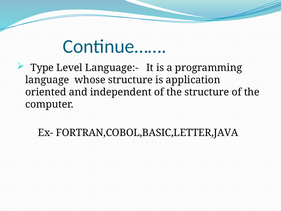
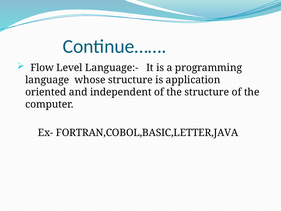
Type: Type -> Flow
